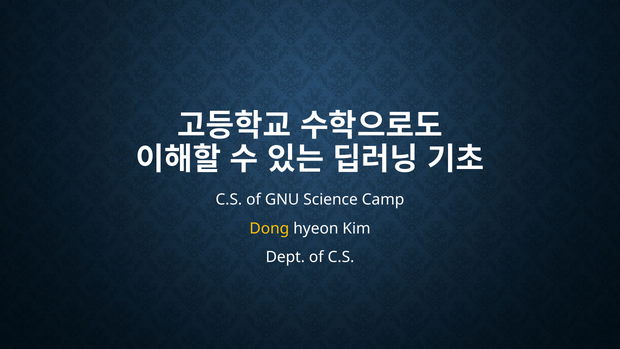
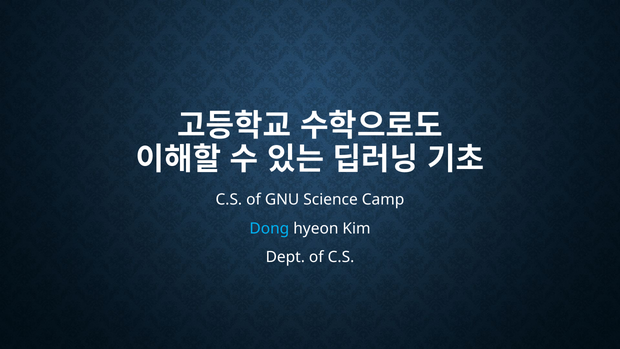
Dong colour: yellow -> light blue
